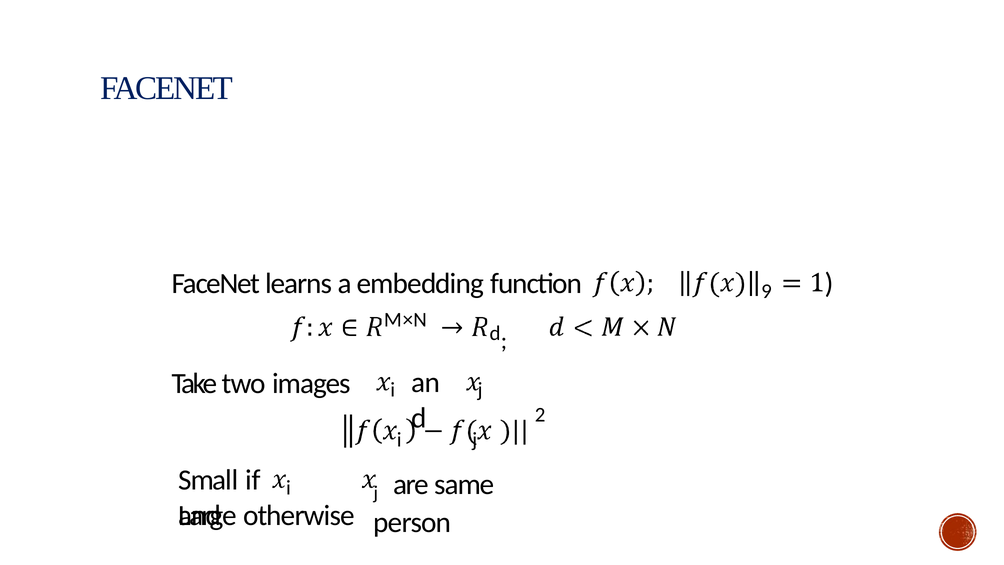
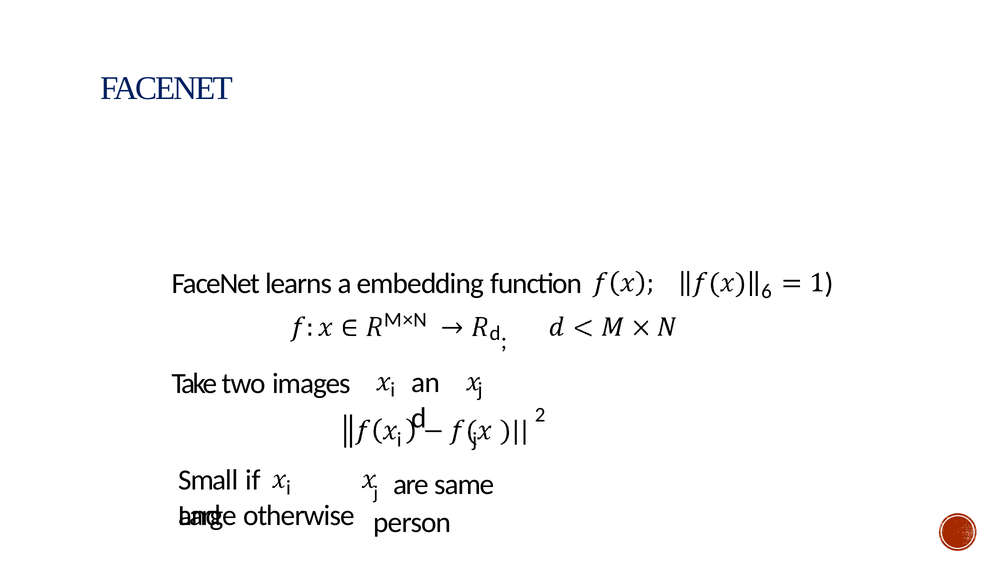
9: 9 -> 6
